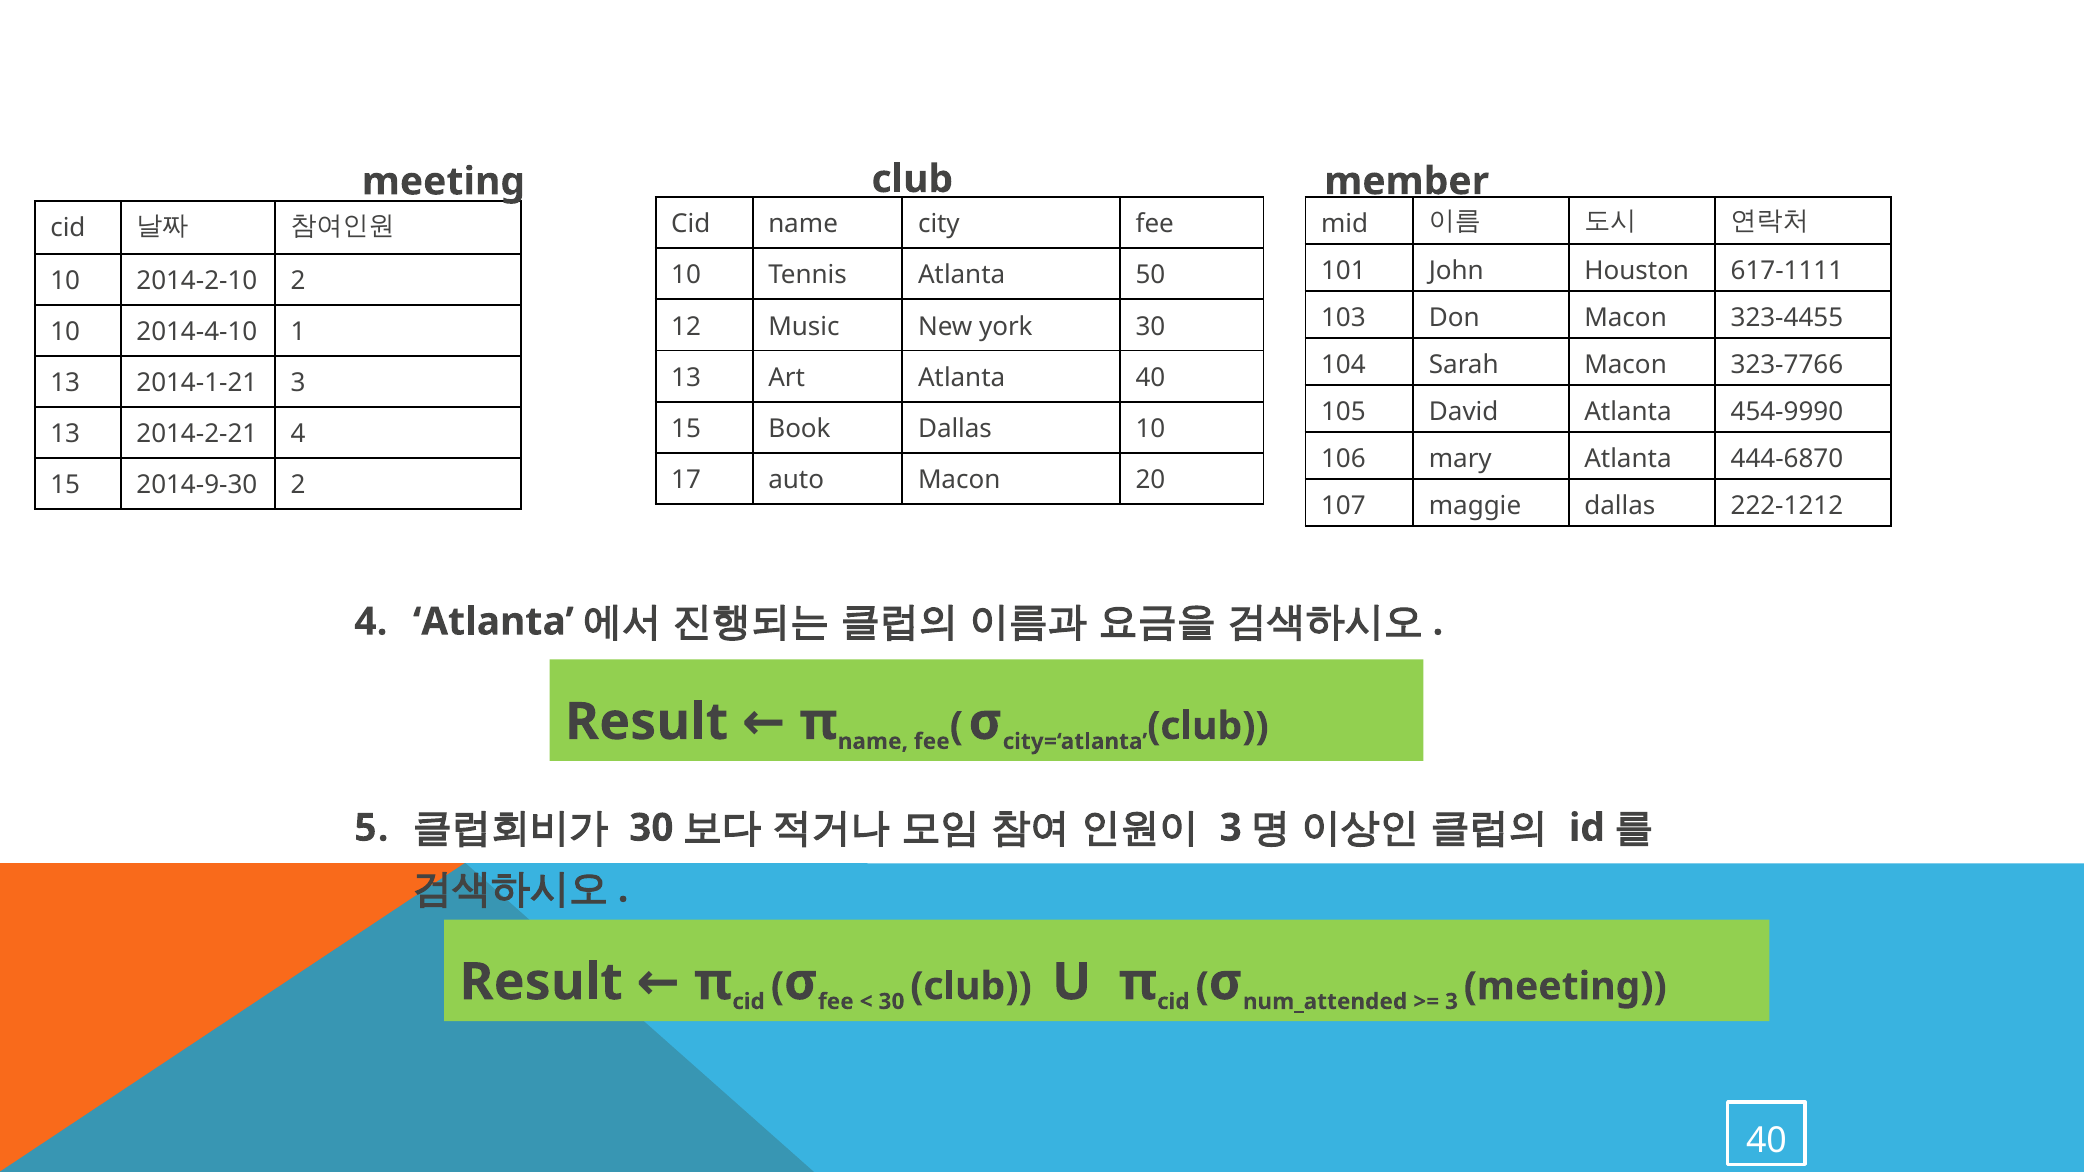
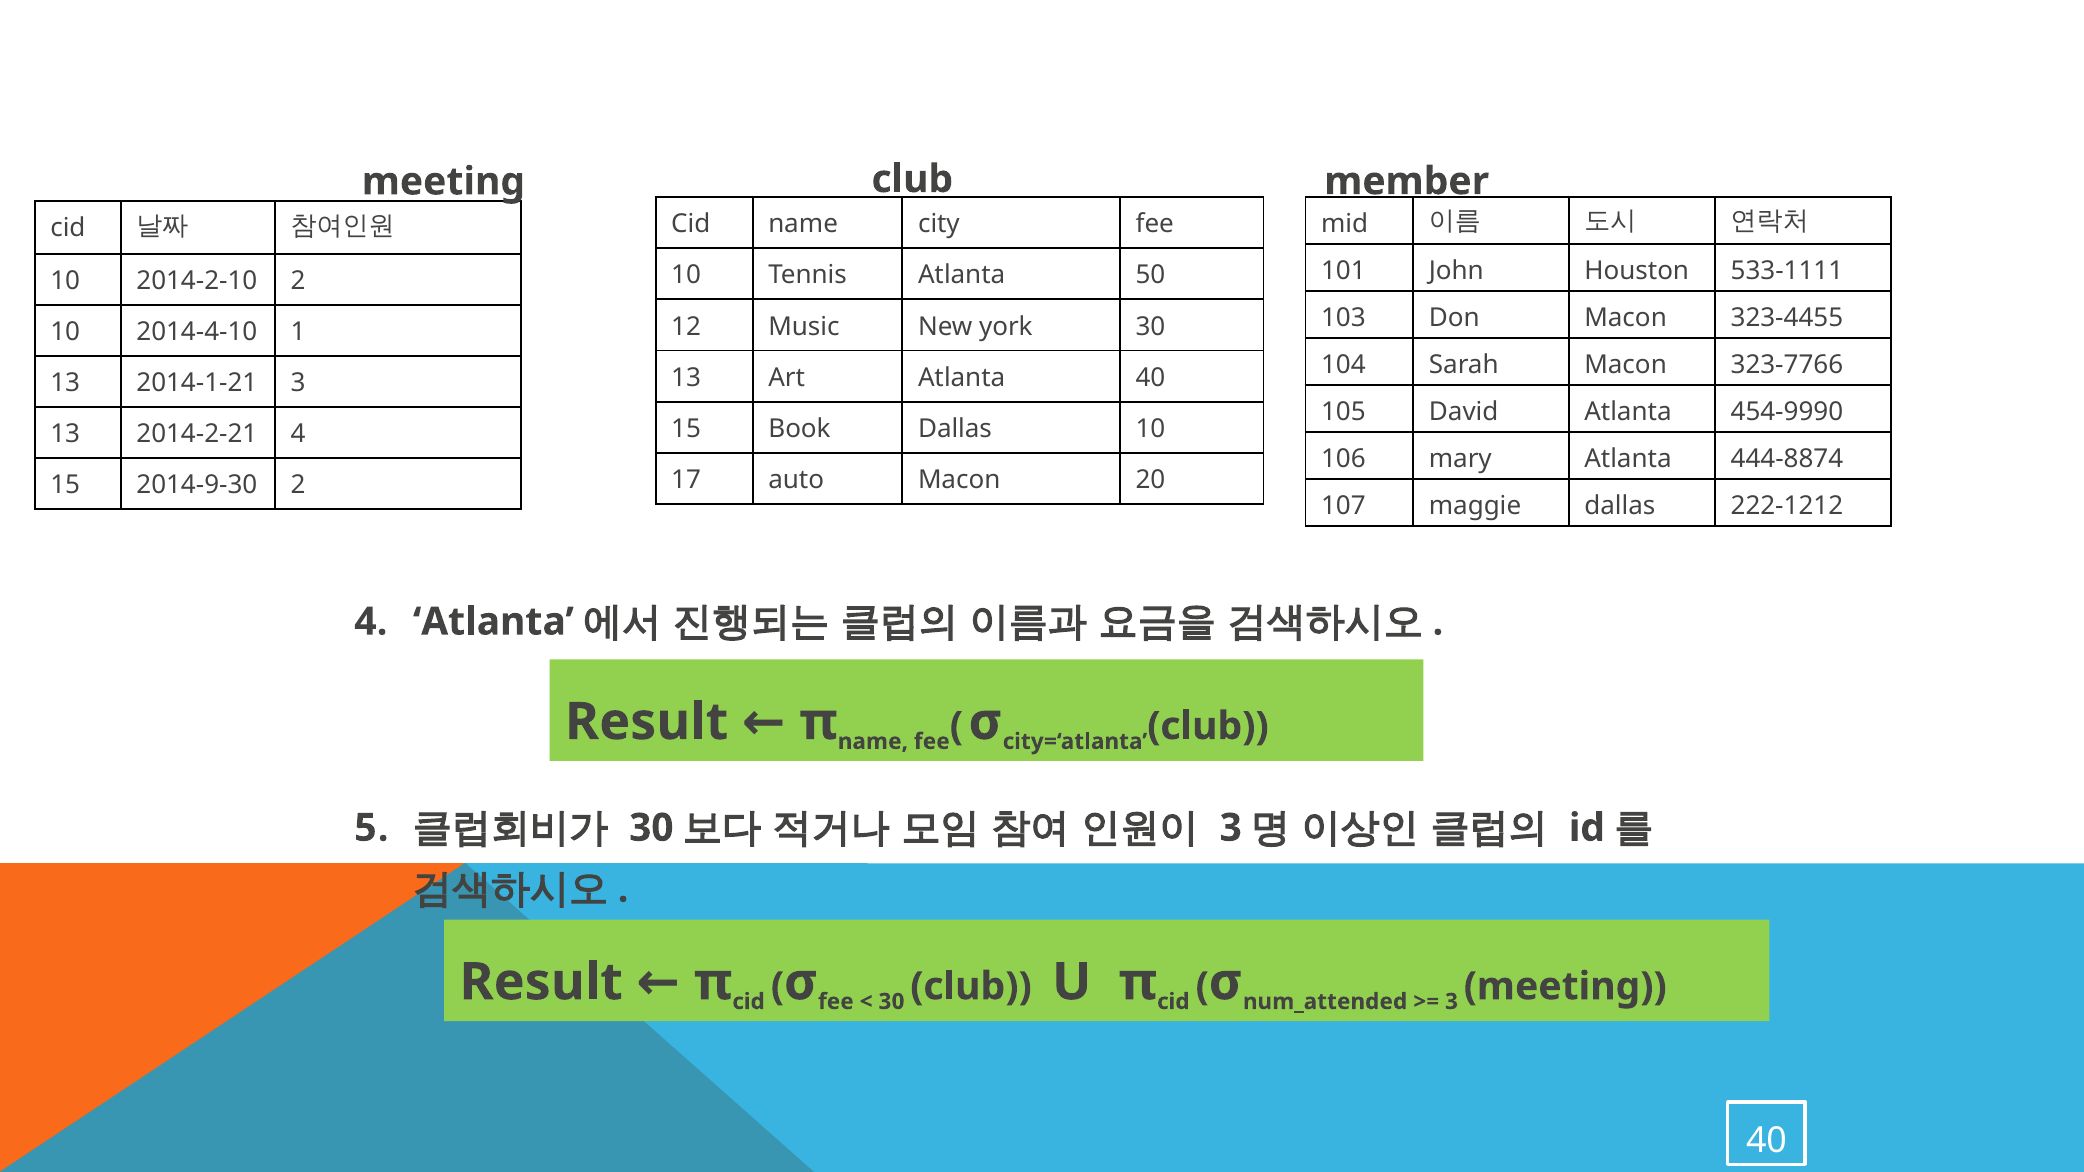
617-1111: 617-1111 -> 533-1111
444-6870: 444-6870 -> 444-8874
